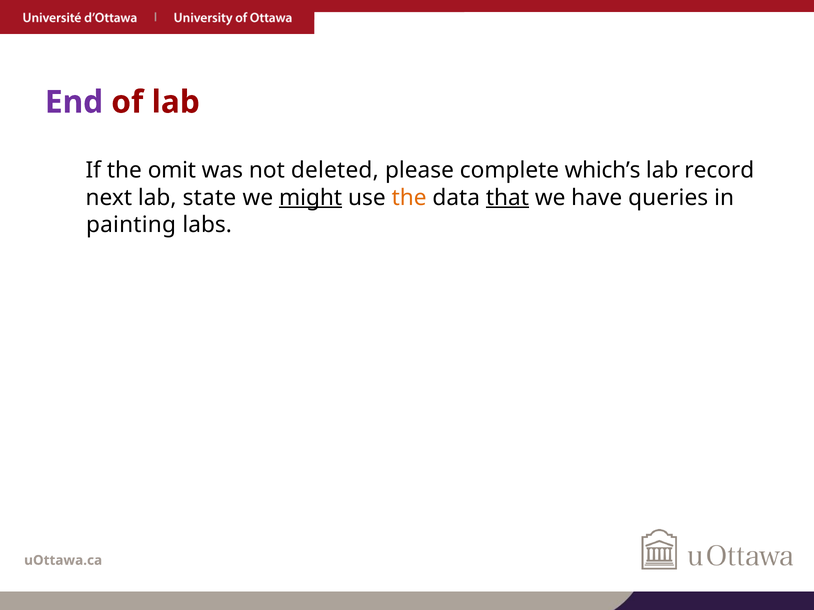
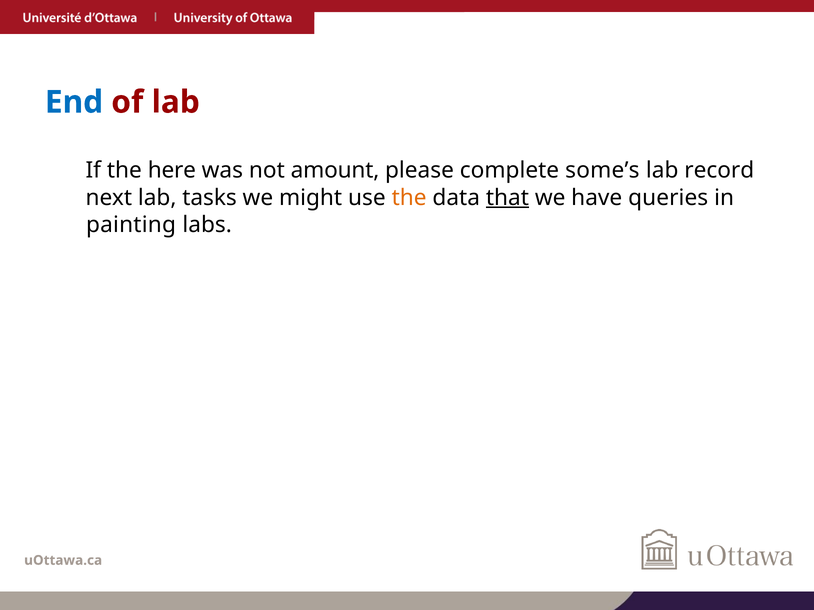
End colour: purple -> blue
omit: omit -> here
deleted: deleted -> amount
which’s: which’s -> some’s
state: state -> tasks
might underline: present -> none
